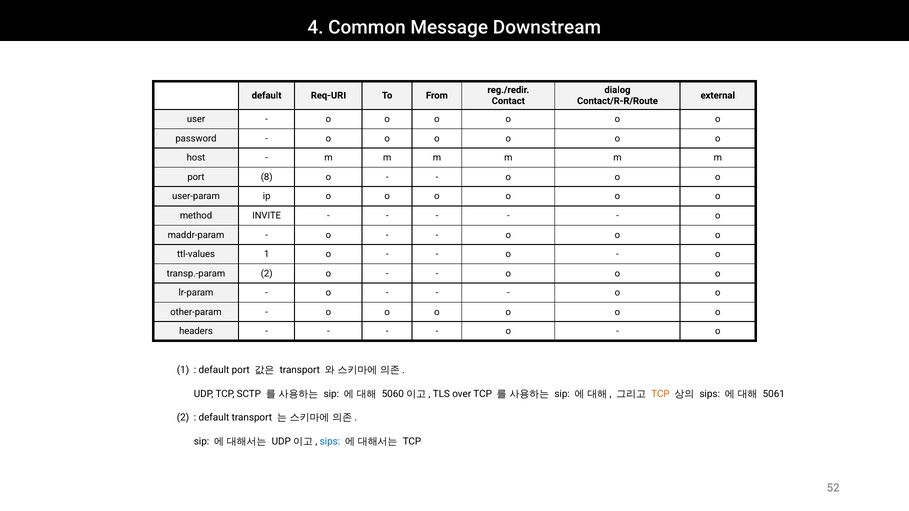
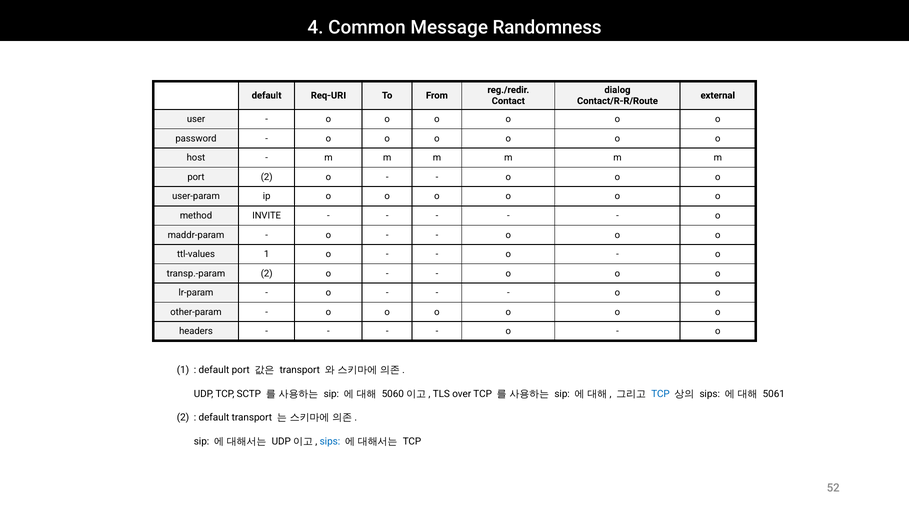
Downstream: Downstream -> Randomness
port 8: 8 -> 2
TCP at (660, 394) colour: orange -> blue
